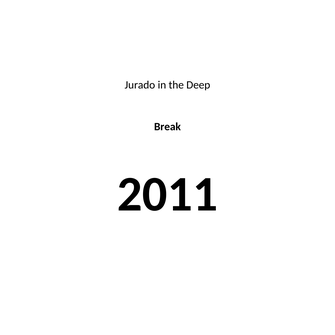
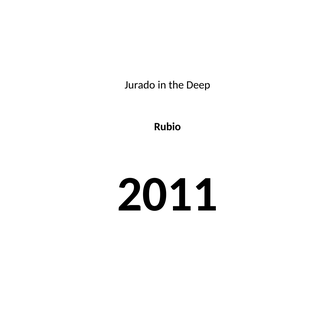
Break: Break -> Rubio
